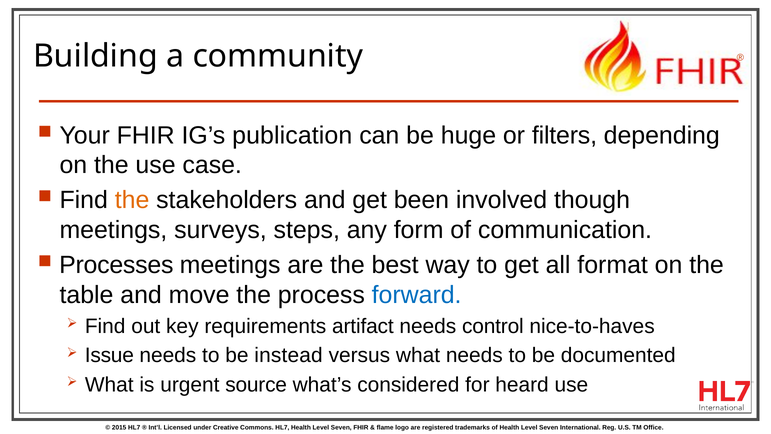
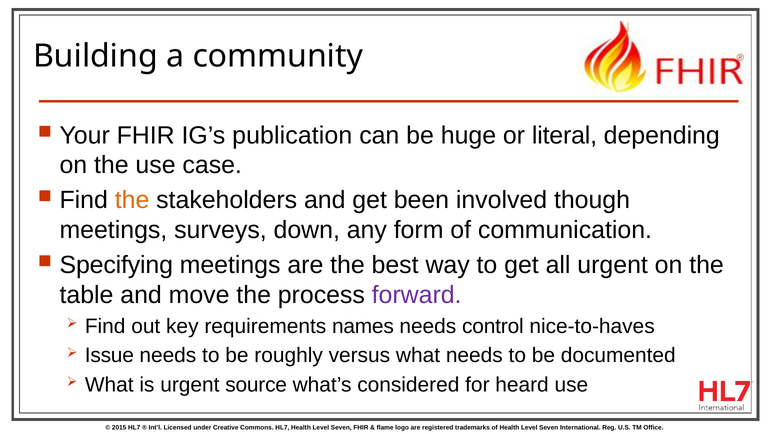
filters: filters -> literal
steps: steps -> down
Processes: Processes -> Specifying
all format: format -> urgent
forward colour: blue -> purple
artifact: artifact -> names
instead: instead -> roughly
